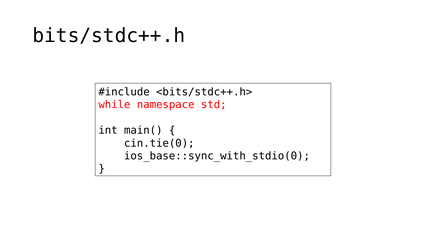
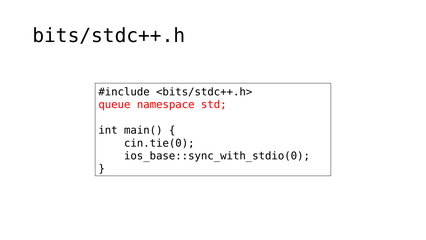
while: while -> queue
